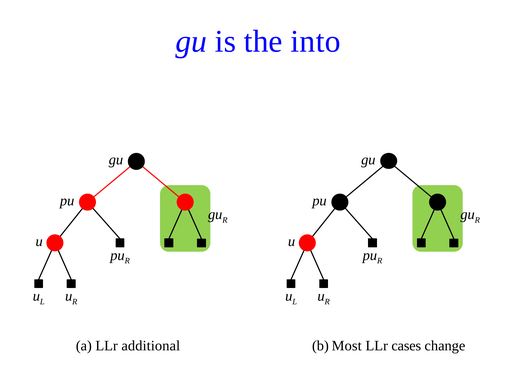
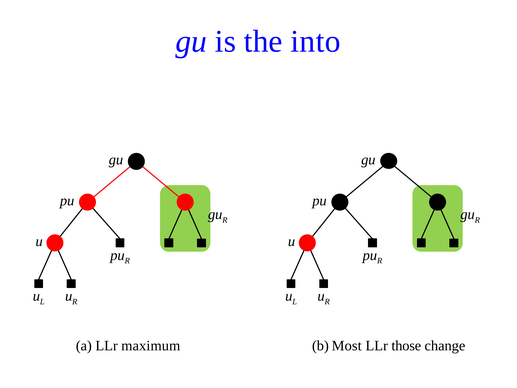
additional: additional -> maximum
cases: cases -> those
